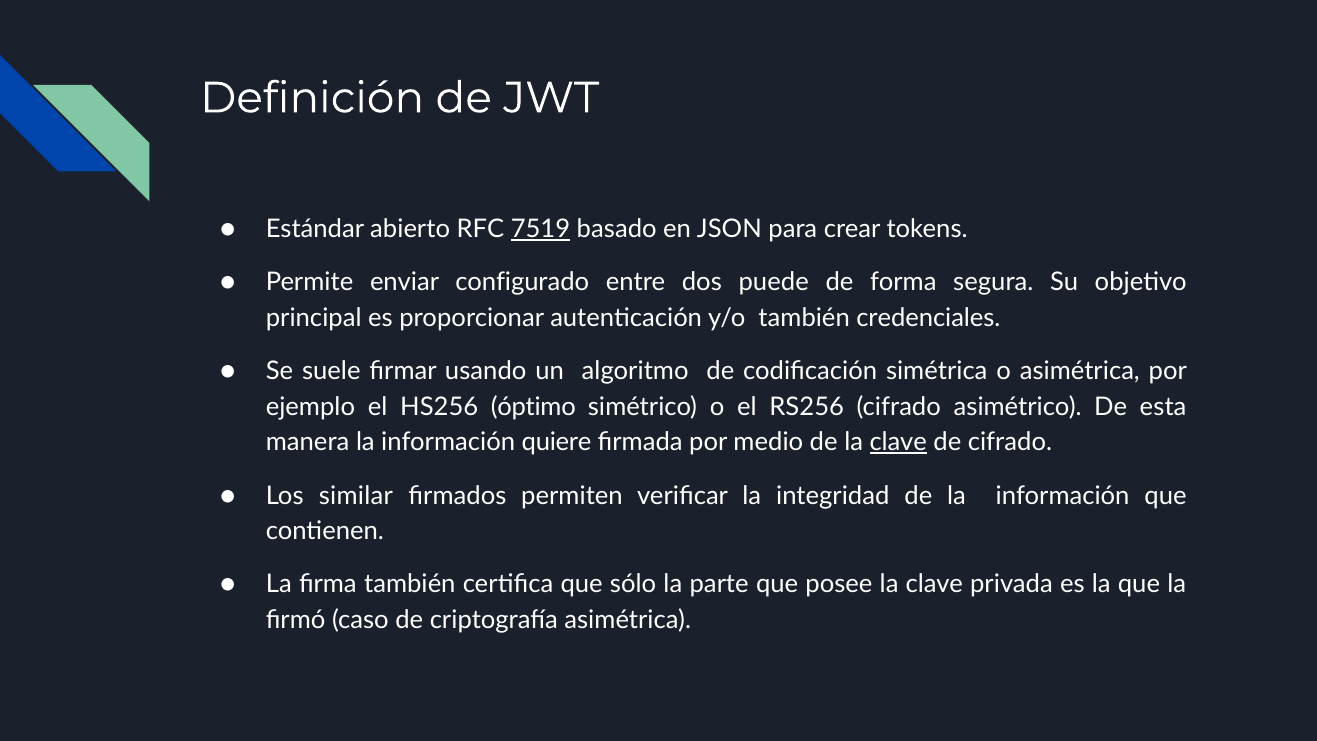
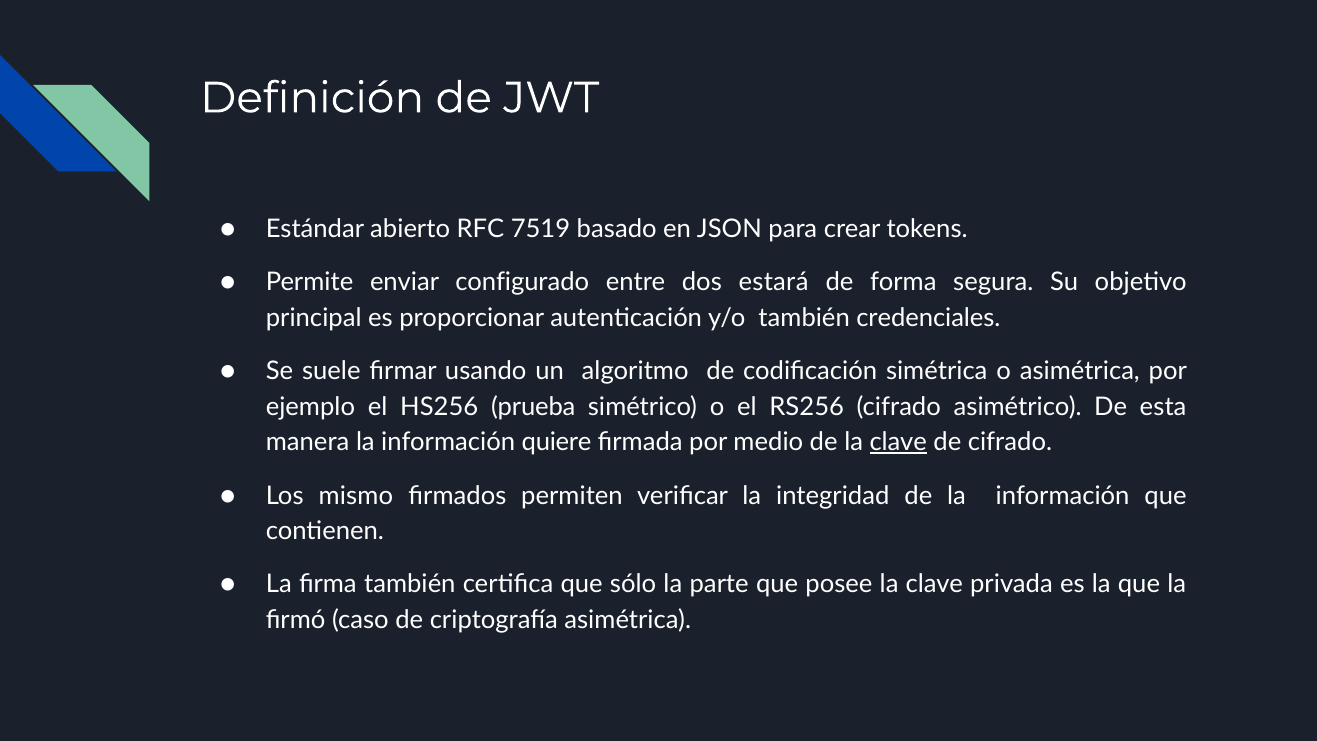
7519 underline: present -> none
puede: puede -> estará
óptimo: óptimo -> prueba
similar: similar -> mismo
